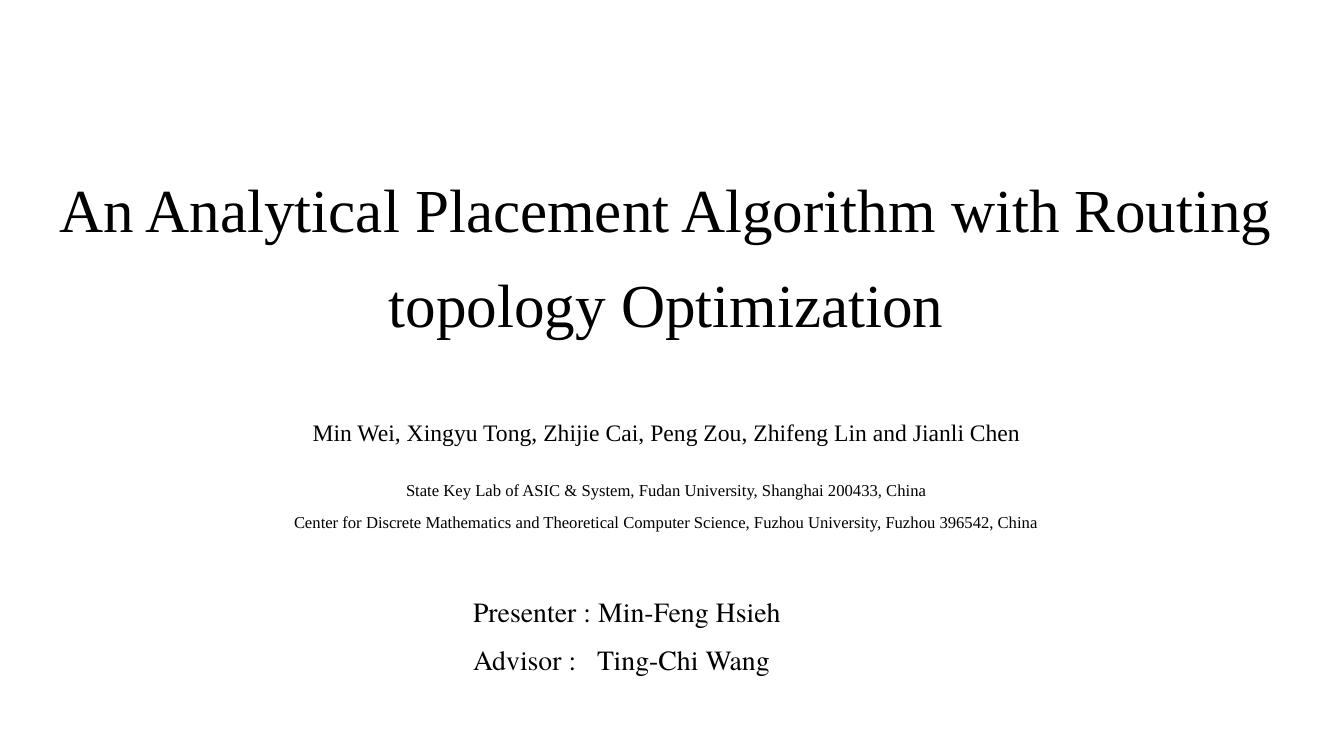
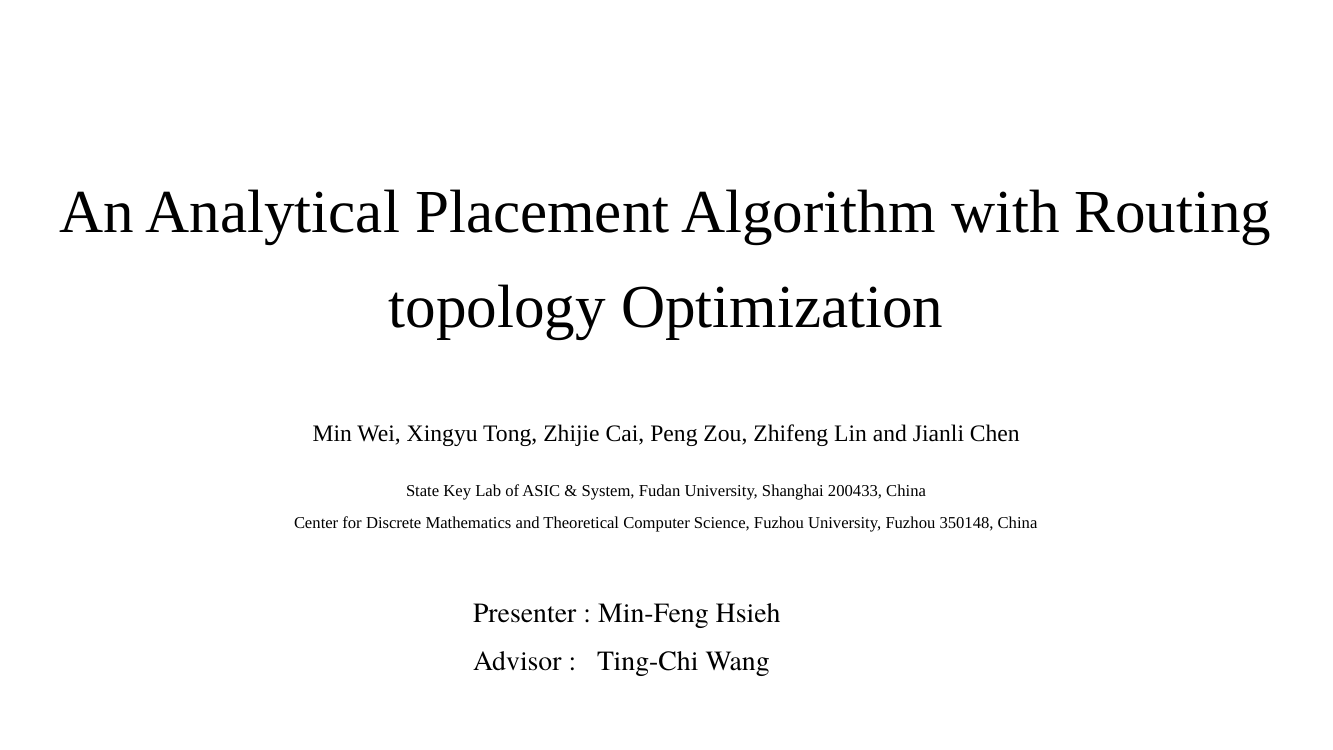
396542: 396542 -> 350148
